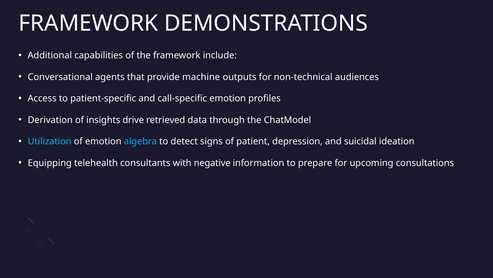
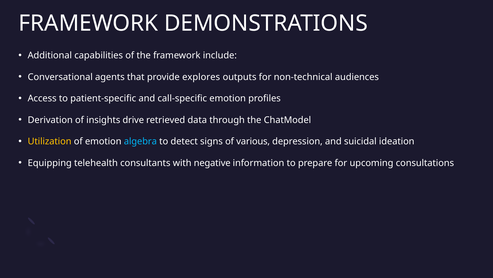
machine: machine -> explores
Utilization colour: light blue -> yellow
patient: patient -> various
